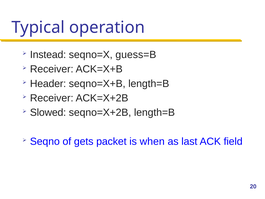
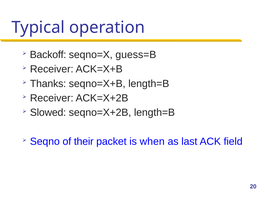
Instead: Instead -> Backoff
Header: Header -> Thanks
gets: gets -> their
